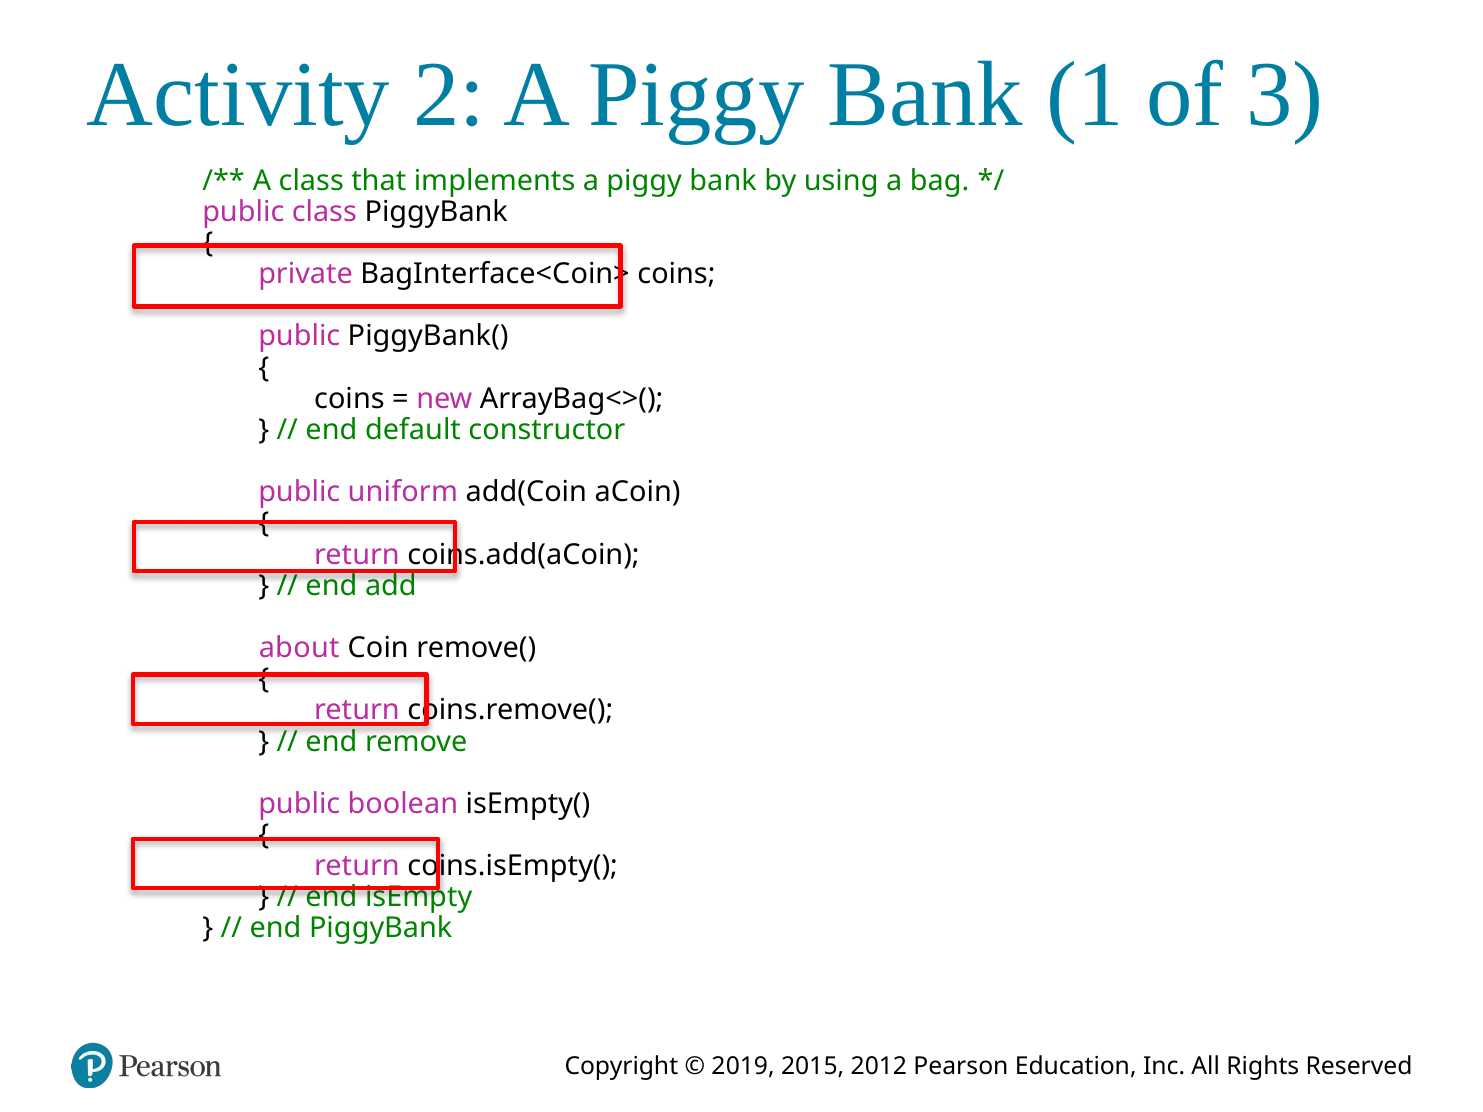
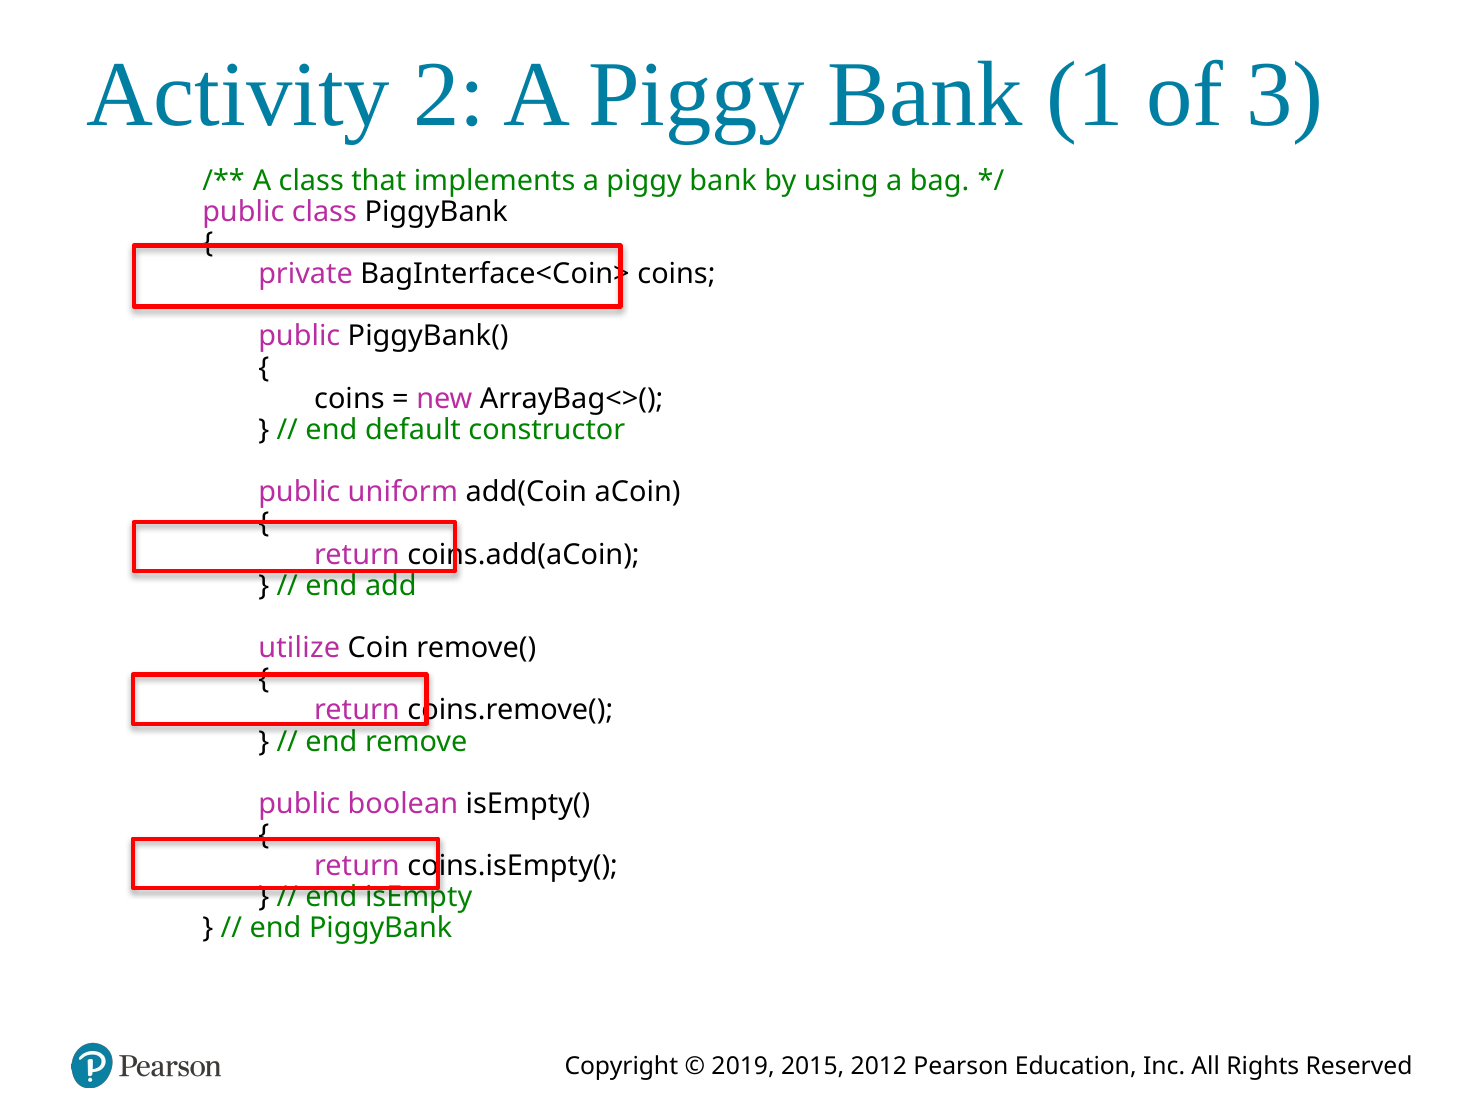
about: about -> utilize
